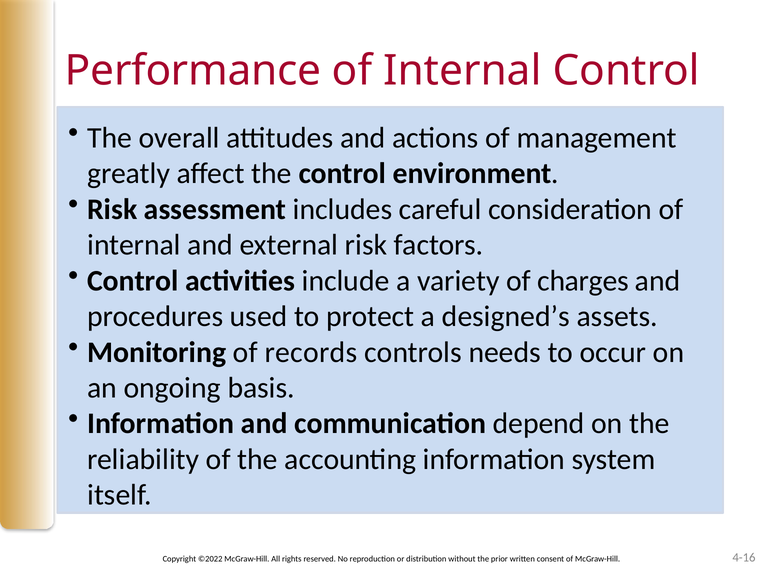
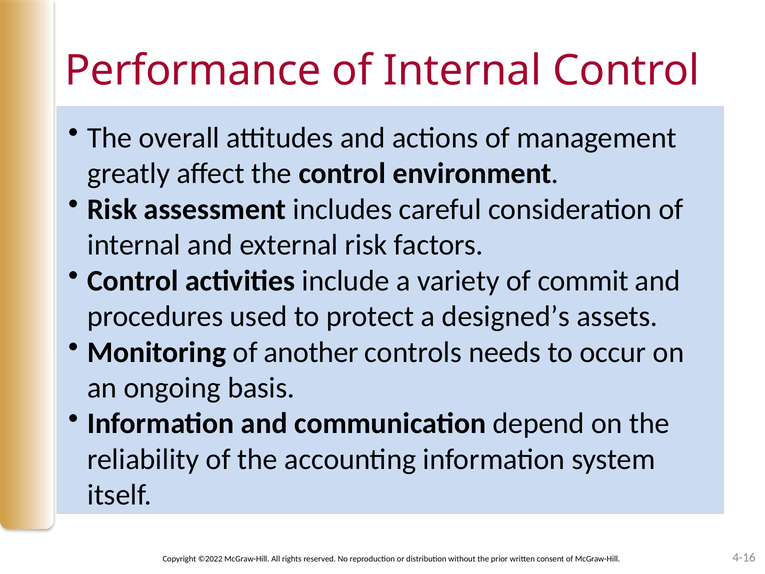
charges: charges -> commit
records: records -> another
